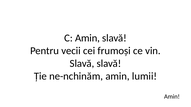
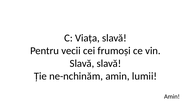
C Amin: Amin -> Viața
